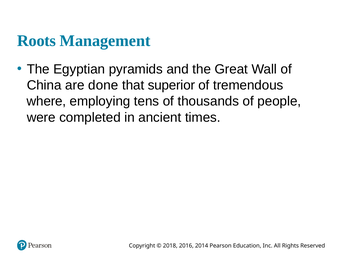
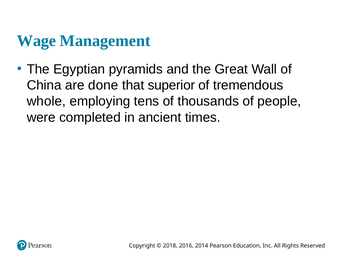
Roots: Roots -> Wage
where: where -> whole
